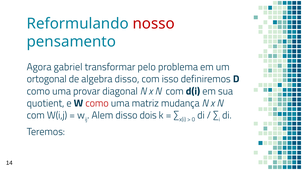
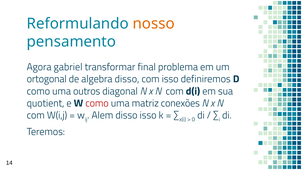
nosso colour: red -> orange
pelo: pelo -> final
provar: provar -> outros
mudança: mudança -> conexões
disso dois: dois -> isso
